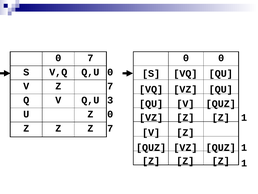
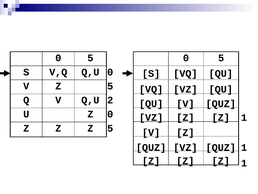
7 at (90, 58): 7 -> 5
0 at (221, 58): 0 -> 5
V Z 7: 7 -> 5
3: 3 -> 2
Z Z 7: 7 -> 5
